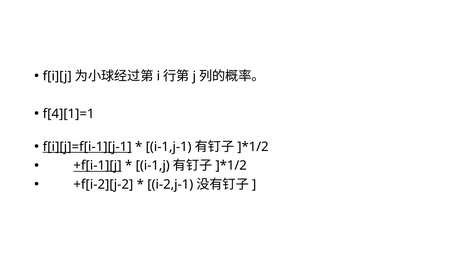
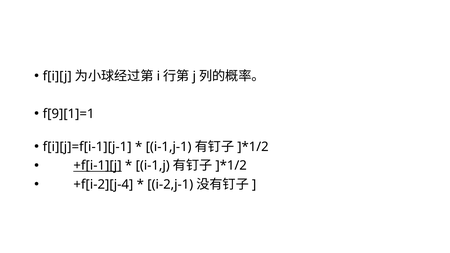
f[4][1]=1: f[4][1]=1 -> f[9][1]=1
f[i][j]=f[i-1][j-1 underline: present -> none
+f[i-2][j-2: +f[i-2][j-2 -> +f[i-2][j-4
